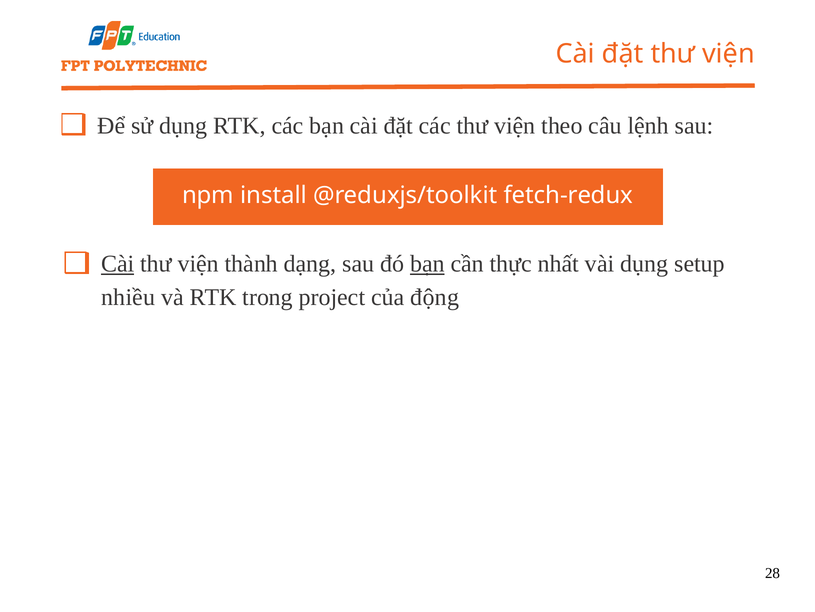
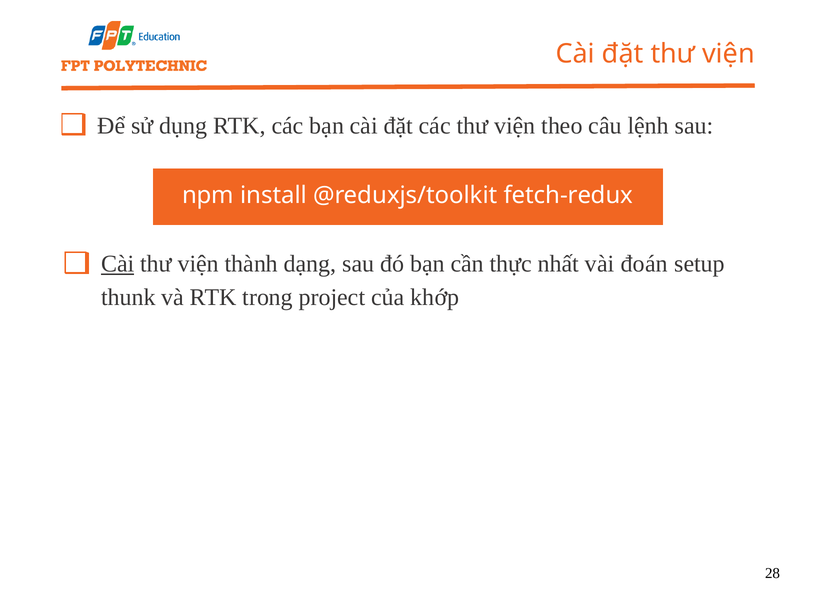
bạn at (427, 264) underline: present -> none
vài dụng: dụng -> đoán
nhiều: nhiều -> thunk
động: động -> khớp
